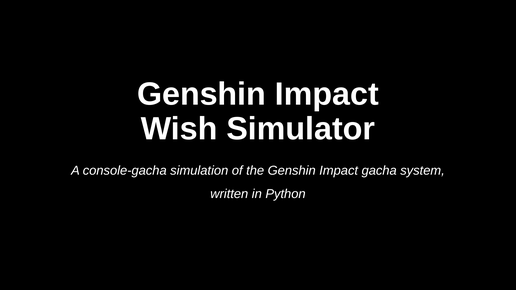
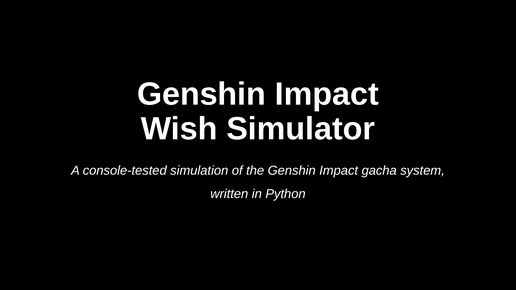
console-gacha: console-gacha -> console-tested
